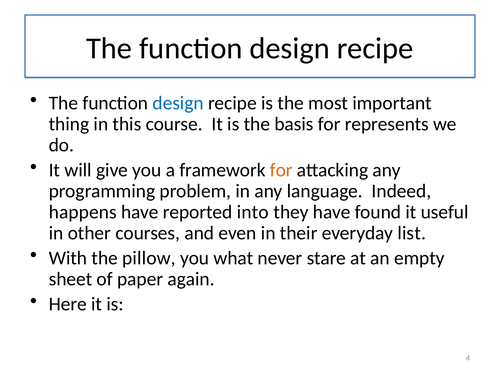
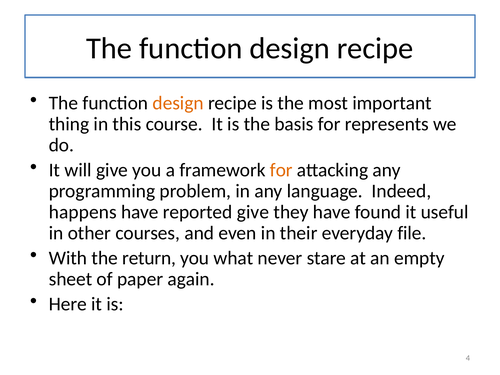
design at (178, 103) colour: blue -> orange
reported into: into -> give
list: list -> file
pillow: pillow -> return
